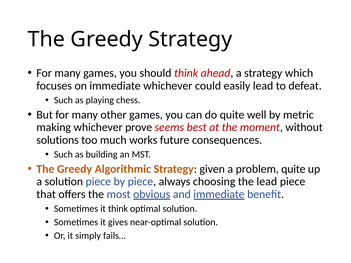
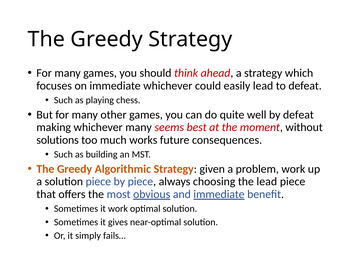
by metric: metric -> defeat
whichever prove: prove -> many
problem quite: quite -> work
it think: think -> work
